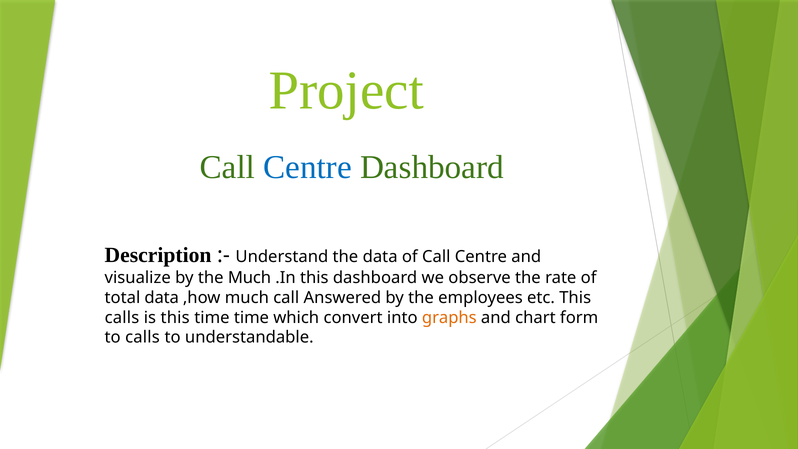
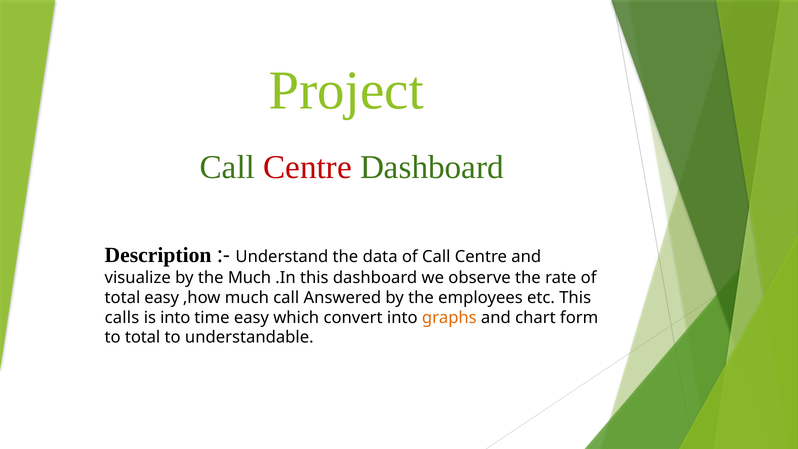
Centre at (308, 167) colour: blue -> red
total data: data -> easy
is this: this -> into
time time: time -> easy
to calls: calls -> total
